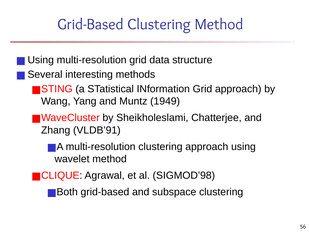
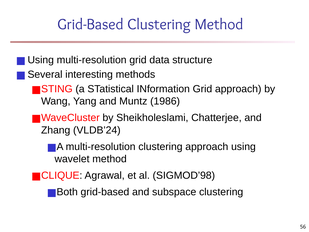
1949: 1949 -> 1986
VLDB’91: VLDB’91 -> VLDB’24
